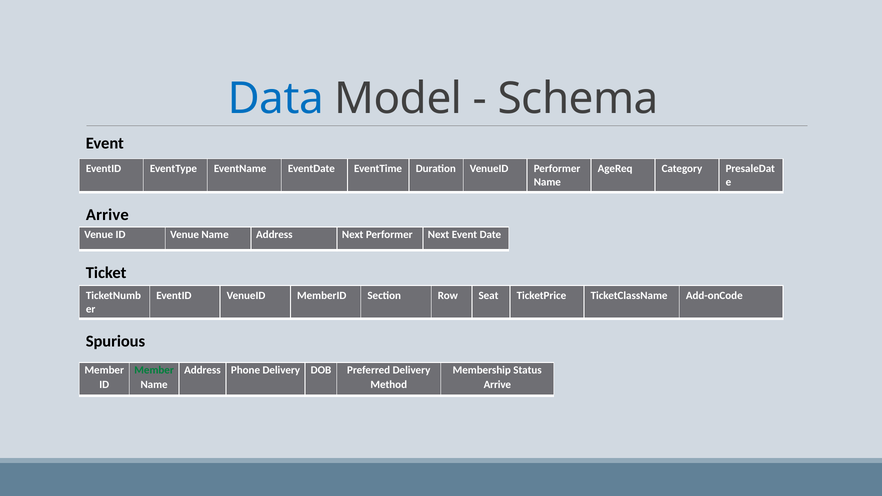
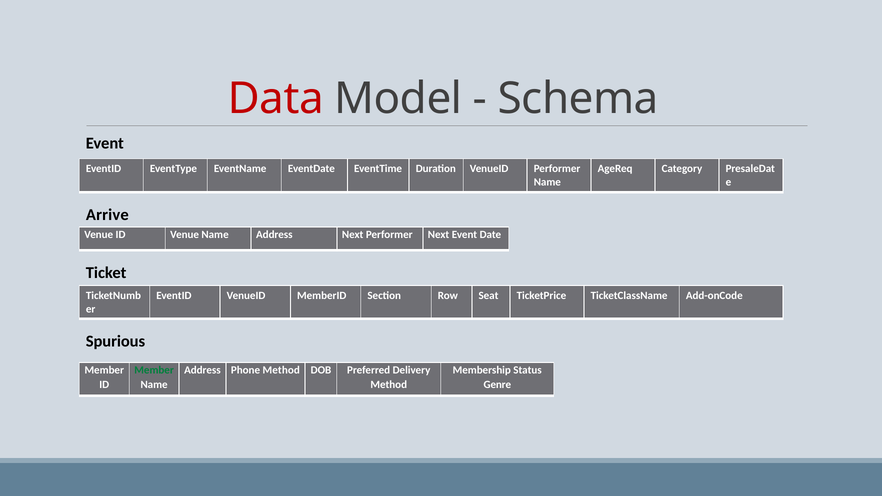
Data colour: blue -> red
Phone Delivery: Delivery -> Method
Arrive at (497, 385): Arrive -> Genre
